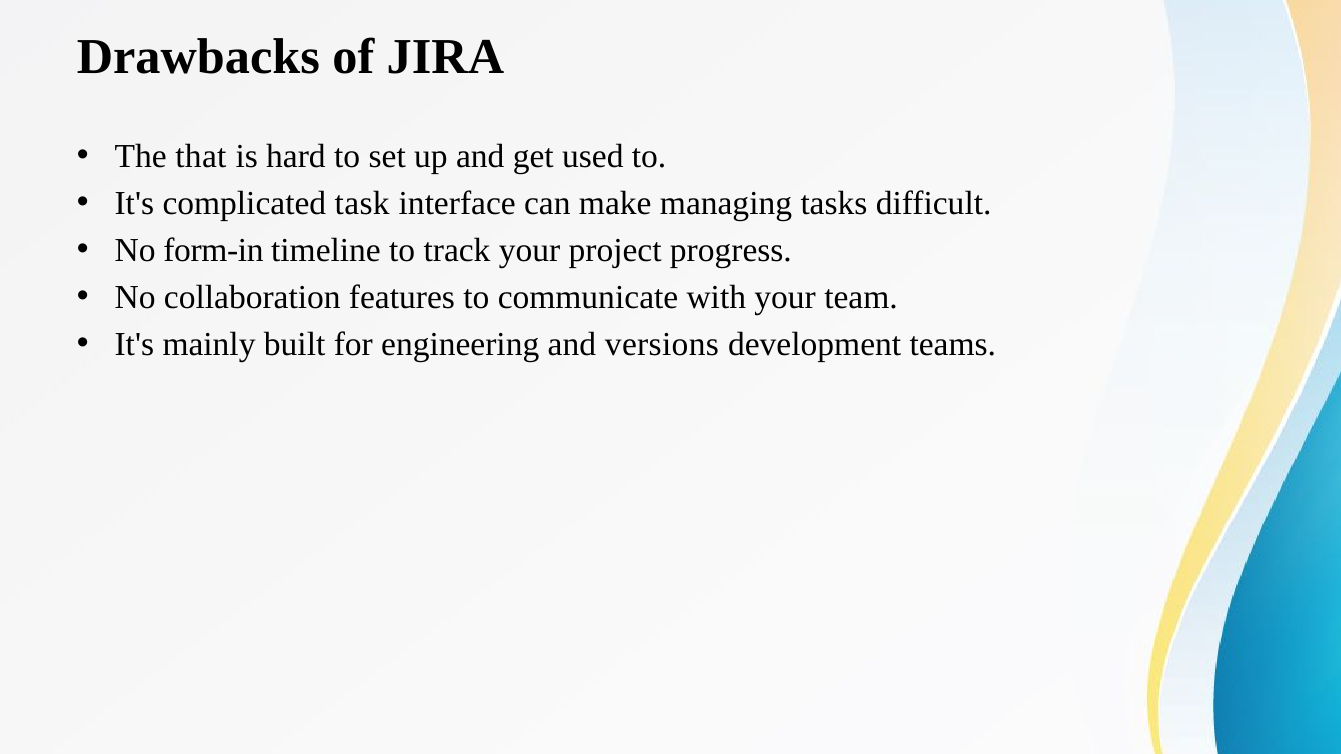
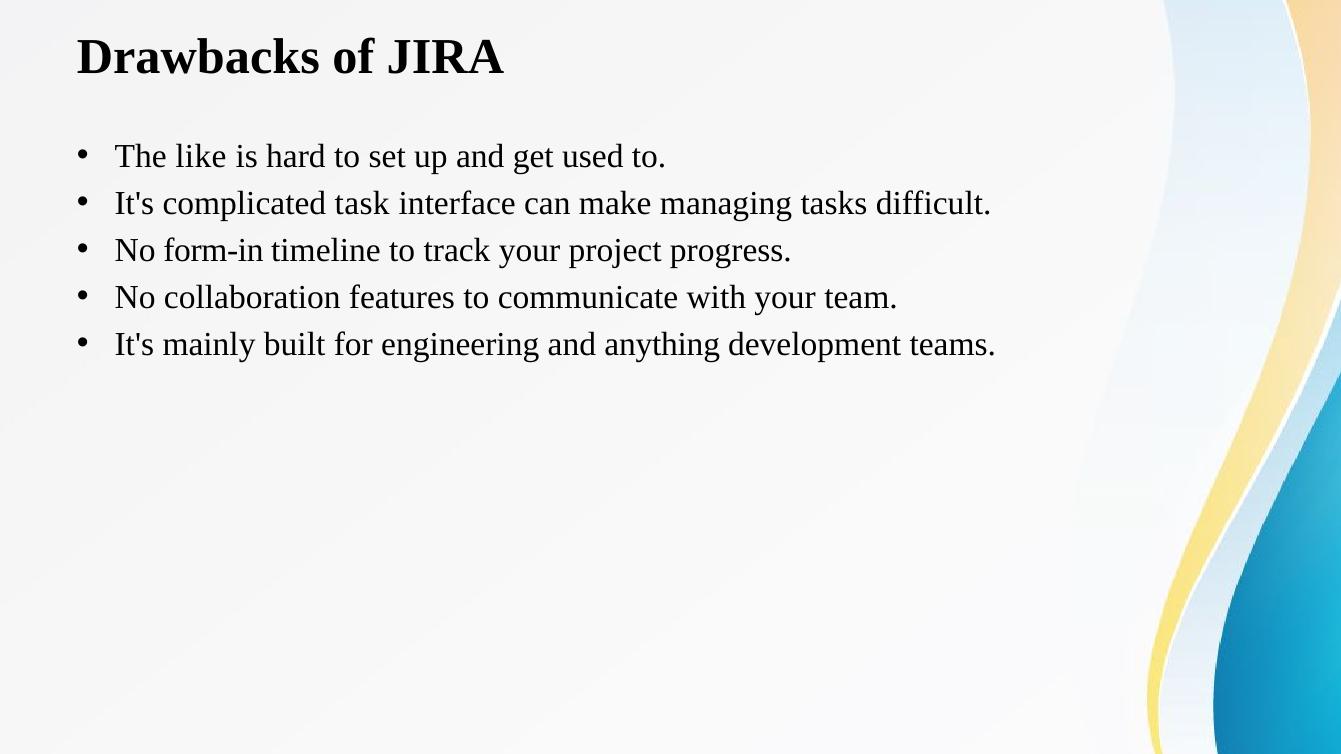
that: that -> like
versions: versions -> anything
